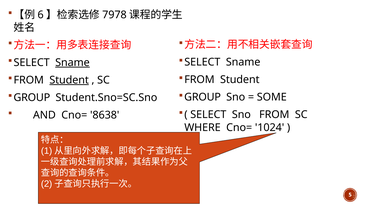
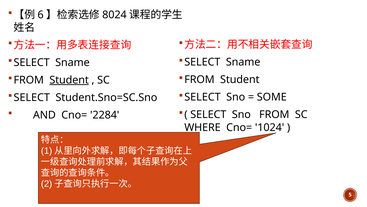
7978: 7978 -> 8024
Sname at (72, 62) underline: present -> none
GROUP at (203, 97): GROUP -> SELECT
GROUP at (32, 97): GROUP -> SELECT
8638: 8638 -> 2284
